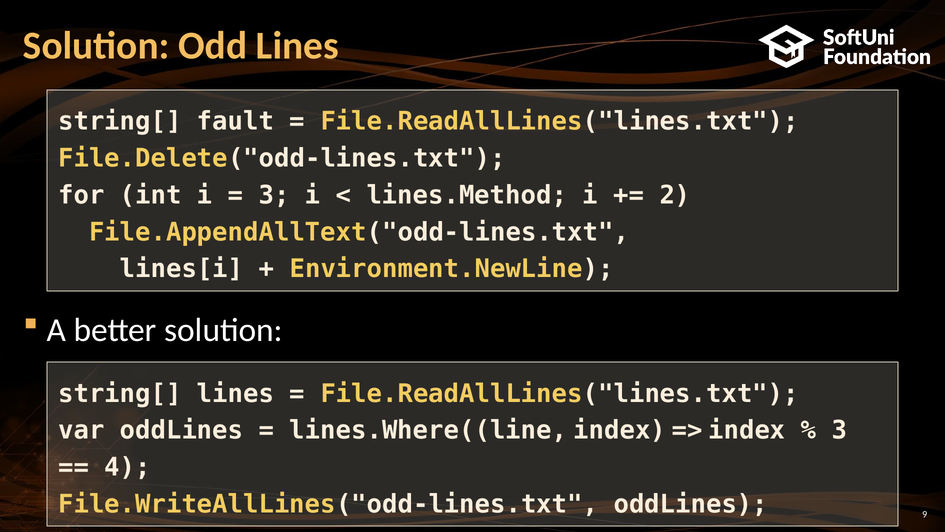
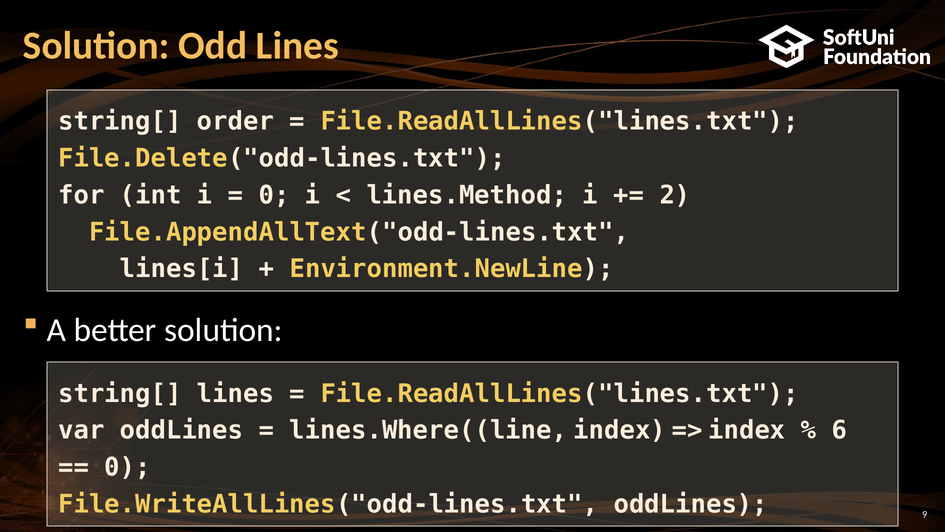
fault: fault -> order
3 at (274, 195): 3 -> 0
3 at (839, 430): 3 -> 6
4 at (128, 467): 4 -> 0
